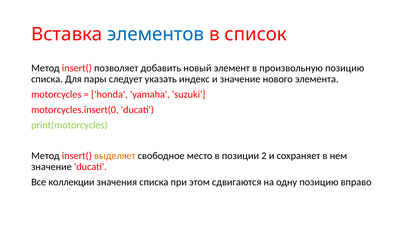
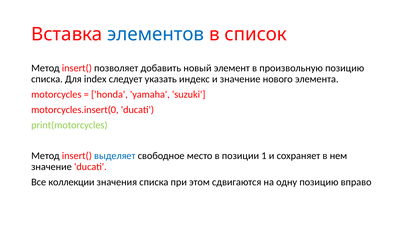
пары: пары -> index
выделяет colour: orange -> blue
2: 2 -> 1
